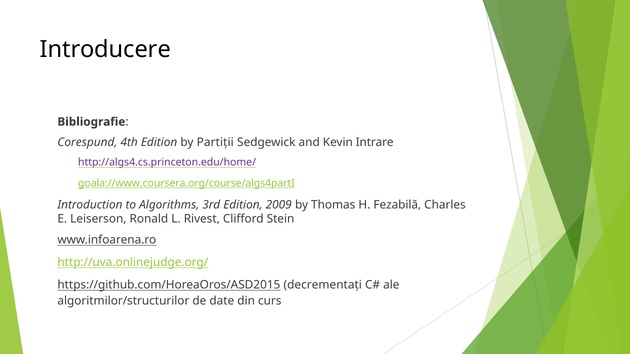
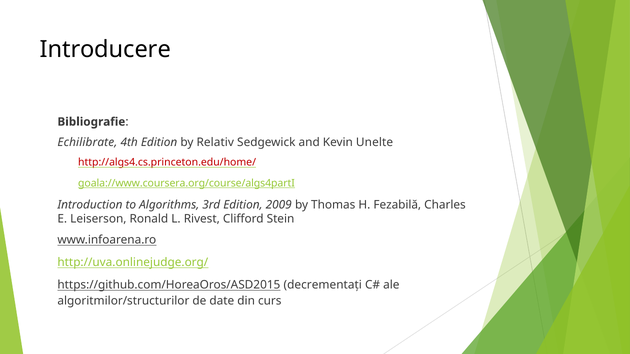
Corespund: Corespund -> Echilibrate
Partiții: Partiții -> Relativ
Intrare: Intrare -> Unelte
http://algs4.cs.princeton.edu/home/ colour: purple -> red
